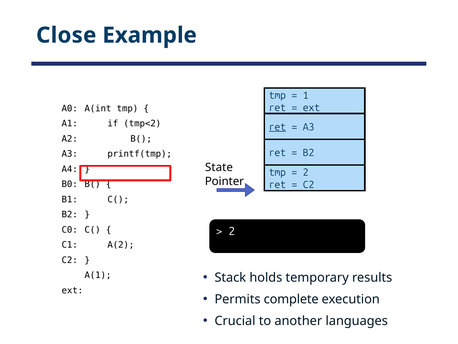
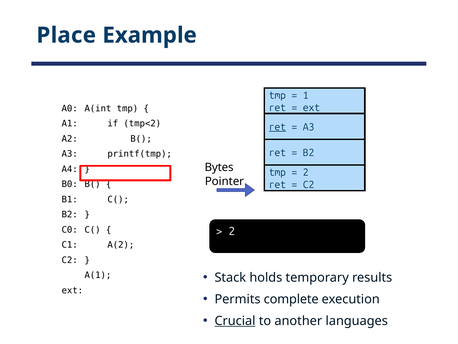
Close: Close -> Place
State: State -> Bytes
Crucial underline: none -> present
